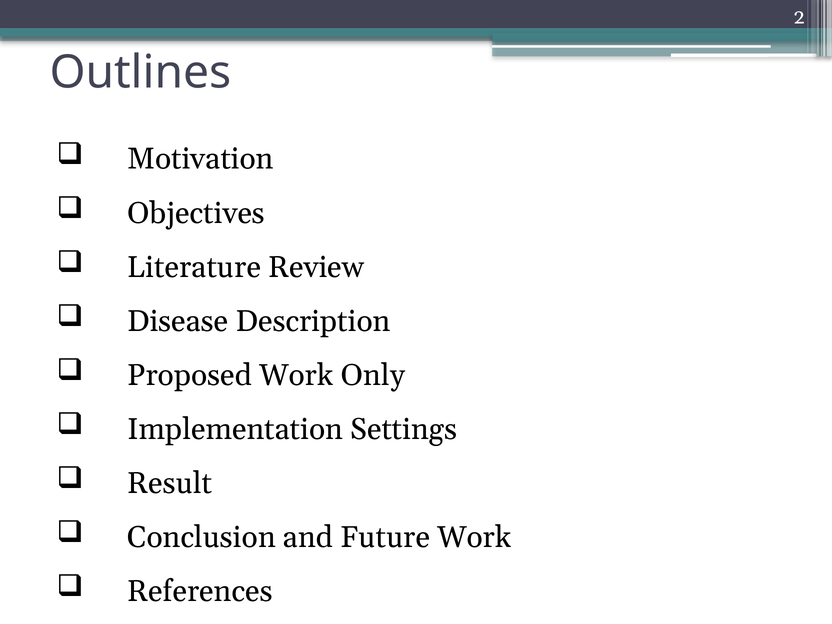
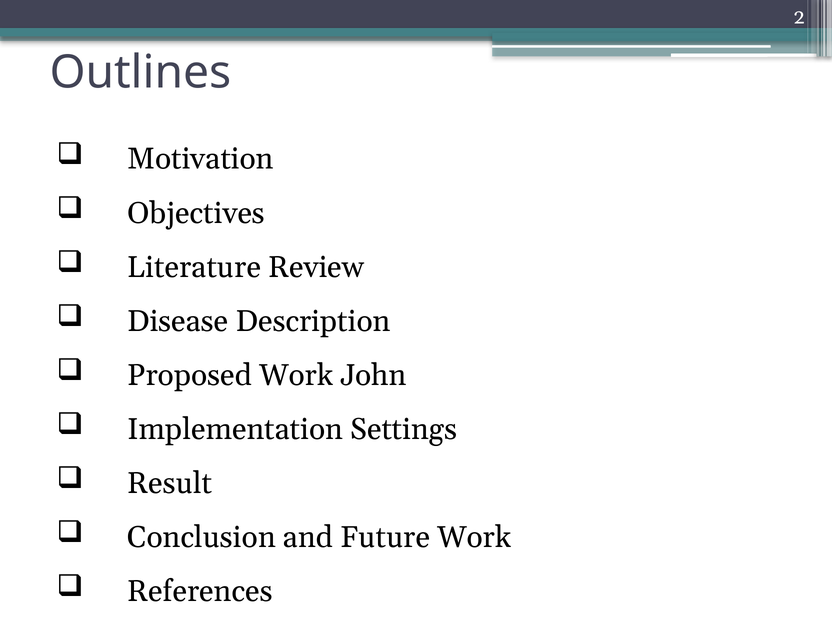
Only: Only -> John
